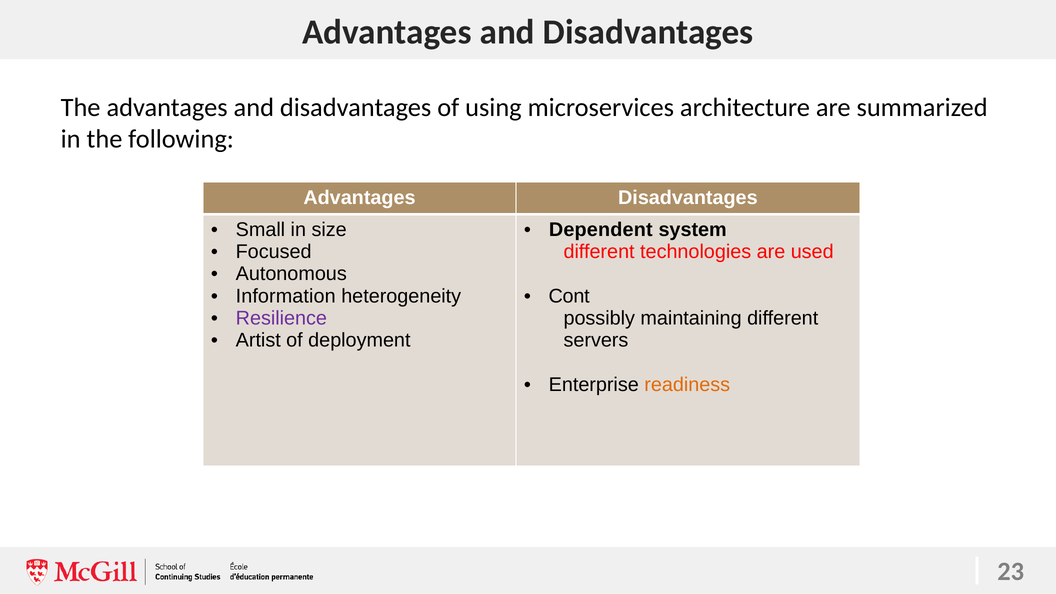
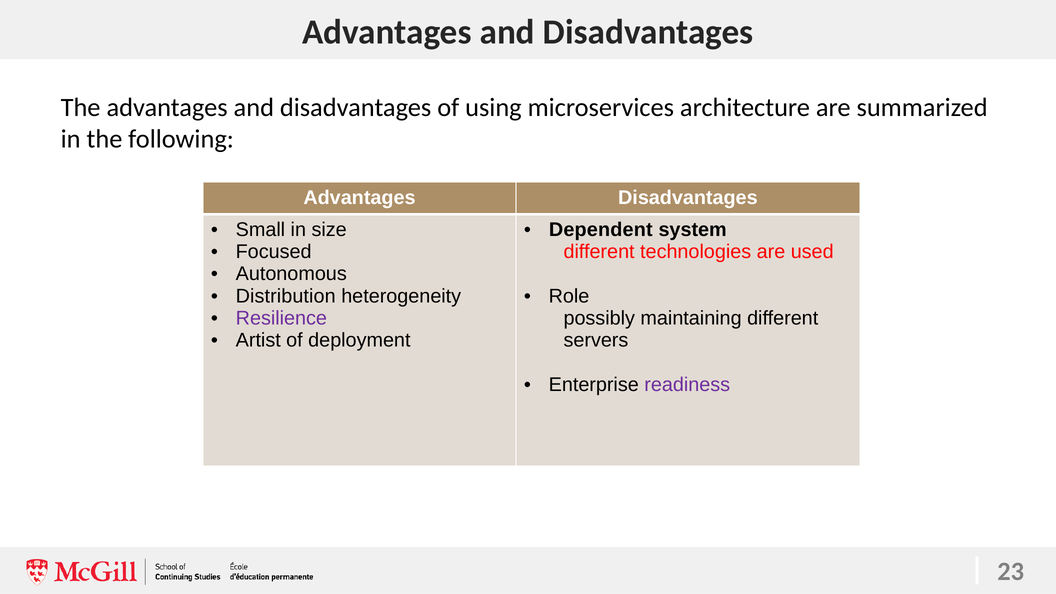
Information: Information -> Distribution
Cont: Cont -> Role
readiness colour: orange -> purple
